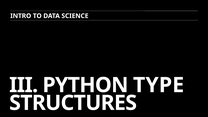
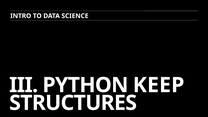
TYPE: TYPE -> KEEP
